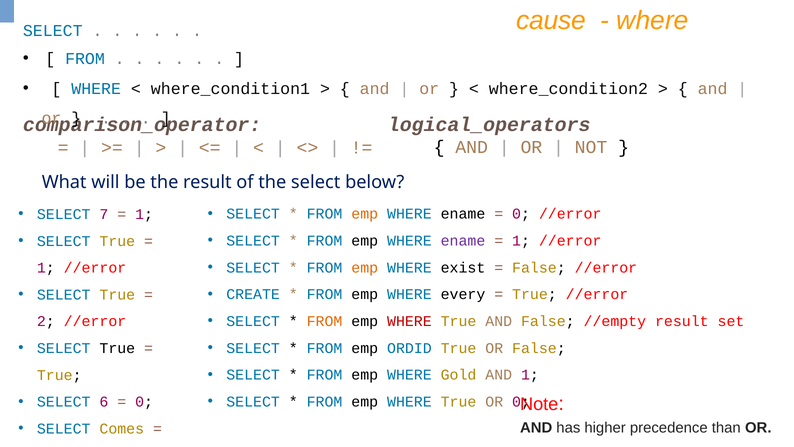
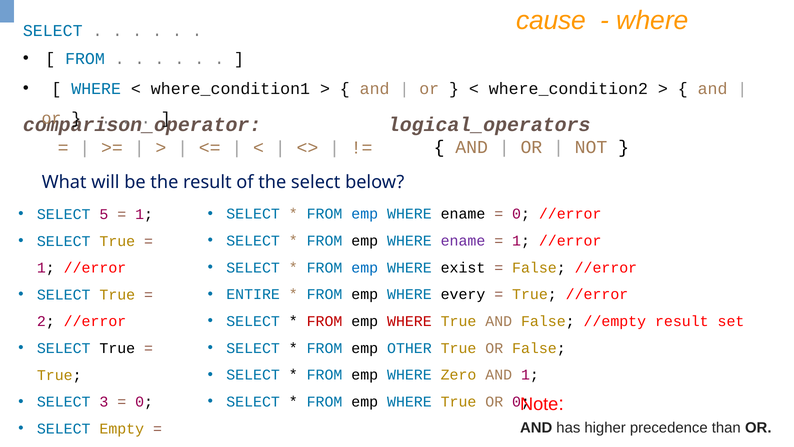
emp at (365, 214) colour: orange -> blue
7: 7 -> 5
emp at (365, 267) colour: orange -> blue
CREATE: CREATE -> ENTIRE
FROM at (325, 321) colour: orange -> red
ORDID: ORDID -> OTHER
Gold: Gold -> Zero
6: 6 -> 3
Comes: Comes -> Empty
